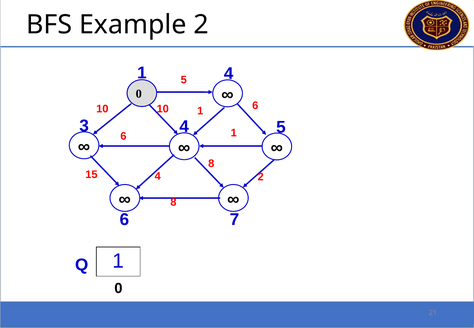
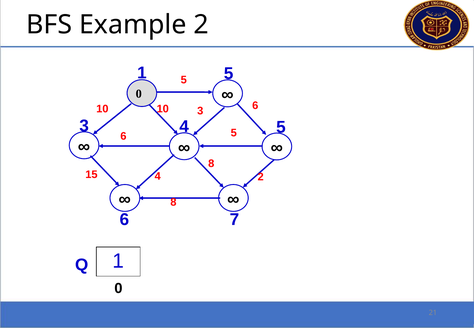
1 4: 4 -> 5
10 1: 1 -> 3
6 1: 1 -> 5
